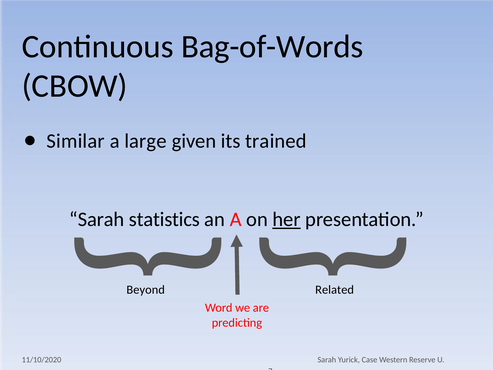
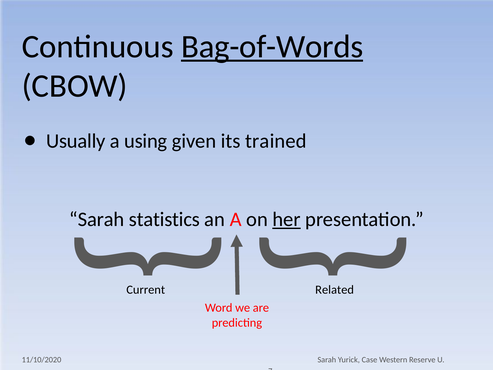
Bag-of-Words underline: none -> present
Similar: Similar -> Usually
large: large -> using
Beyond: Beyond -> Current
